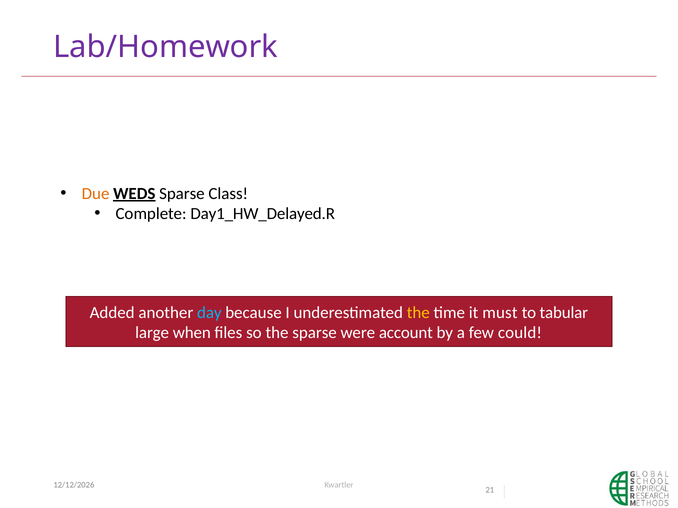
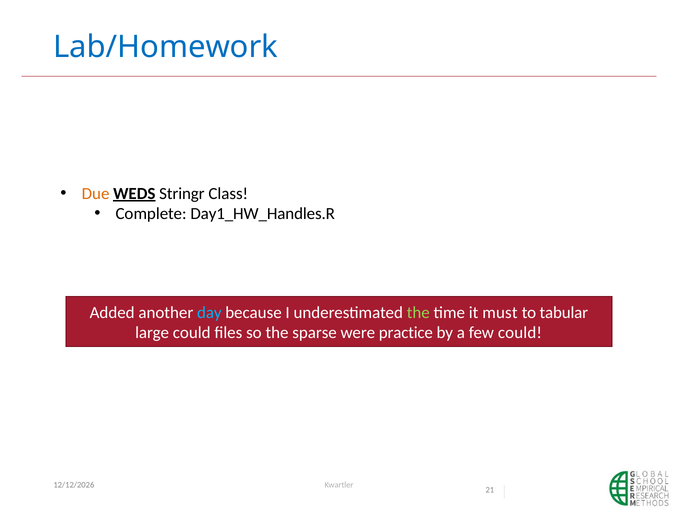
Lab/Homework colour: purple -> blue
WEDS Sparse: Sparse -> Stringr
Day1_HW_Delayed.R: Day1_HW_Delayed.R -> Day1_HW_Handles.R
the at (418, 313) colour: yellow -> light green
large when: when -> could
account: account -> practice
